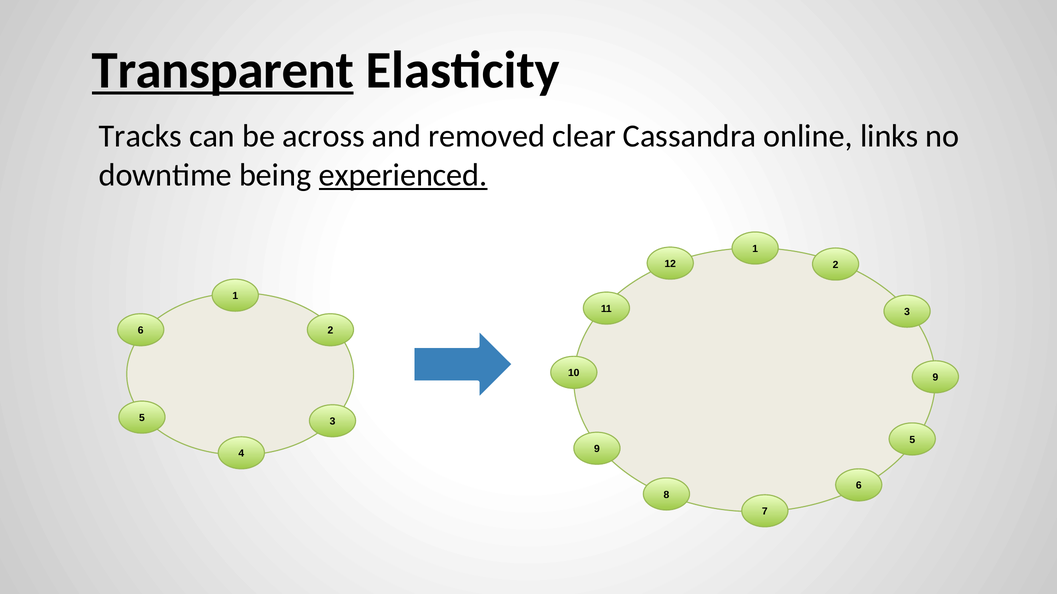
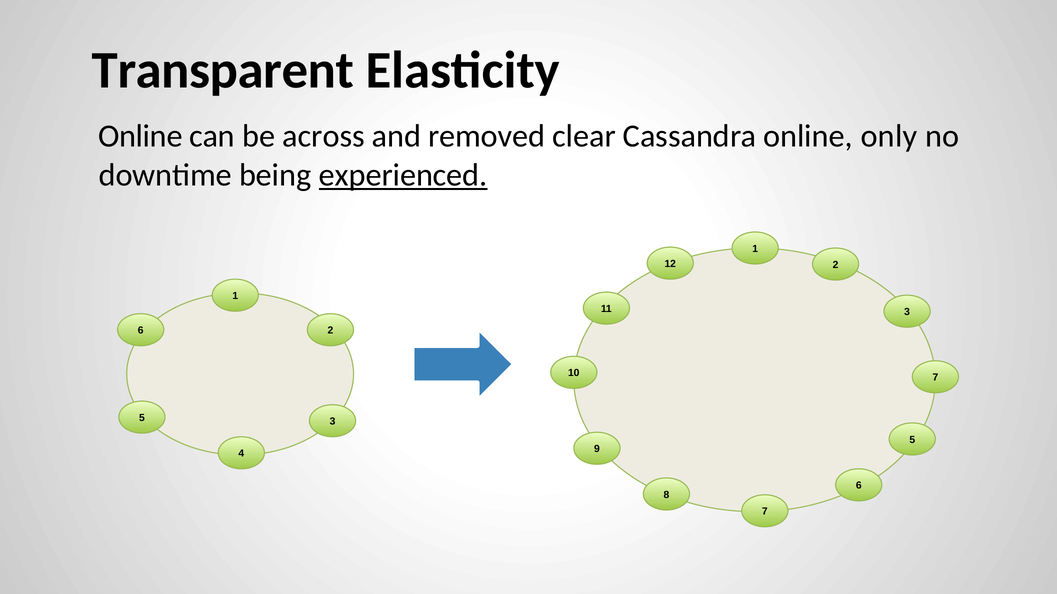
Transparent underline: present -> none
Tracks at (140, 136): Tracks -> Online
links: links -> only
10 9: 9 -> 7
